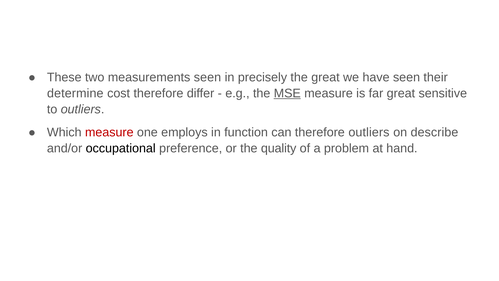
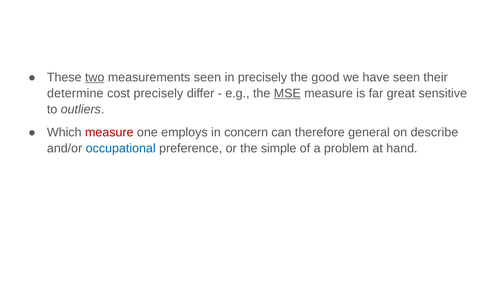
two underline: none -> present
the great: great -> good
cost therefore: therefore -> precisely
function: function -> concern
therefore outliers: outliers -> general
occupational colour: black -> blue
quality: quality -> simple
